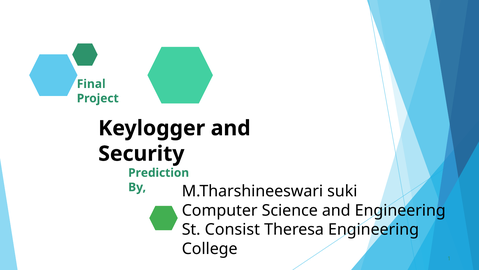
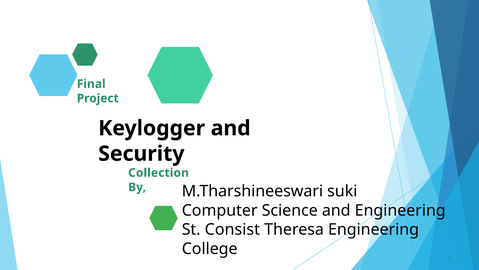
Prediction: Prediction -> Collection
